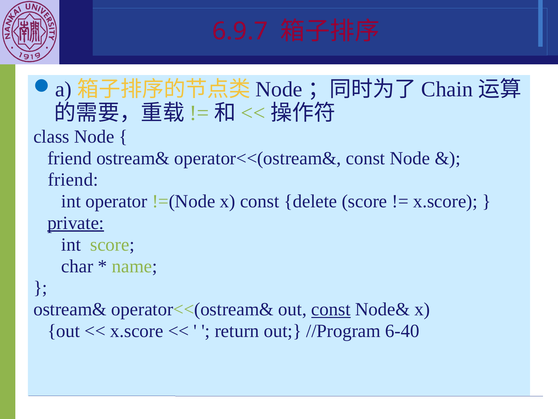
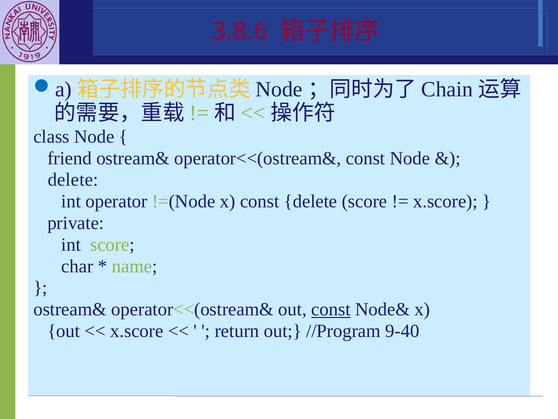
6.9.7: 6.9.7 -> 3.8.6
friend at (73, 180): friend -> delete
private underline: present -> none
6-40: 6-40 -> 9-40
